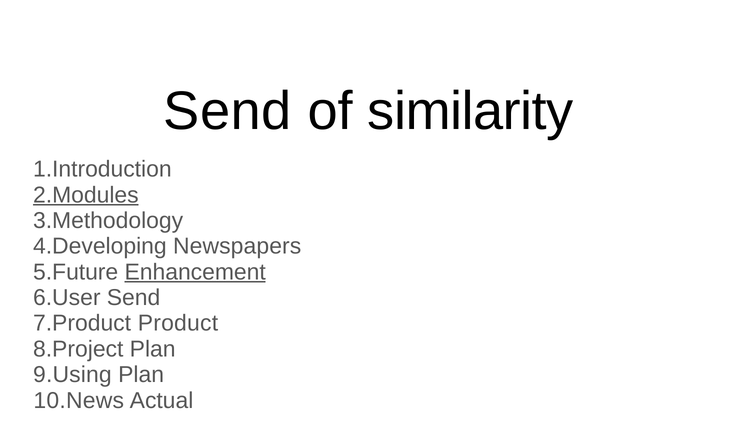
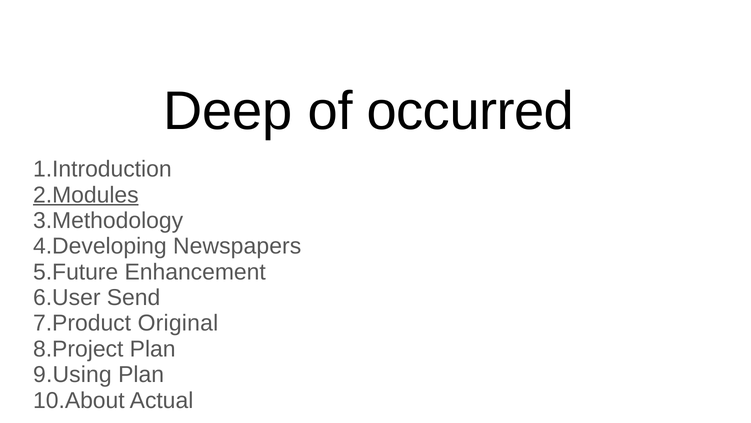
Send at (228, 111): Send -> Deep
similarity: similarity -> occurred
Enhancement underline: present -> none
Product: Product -> Original
10.News: 10.News -> 10.About
